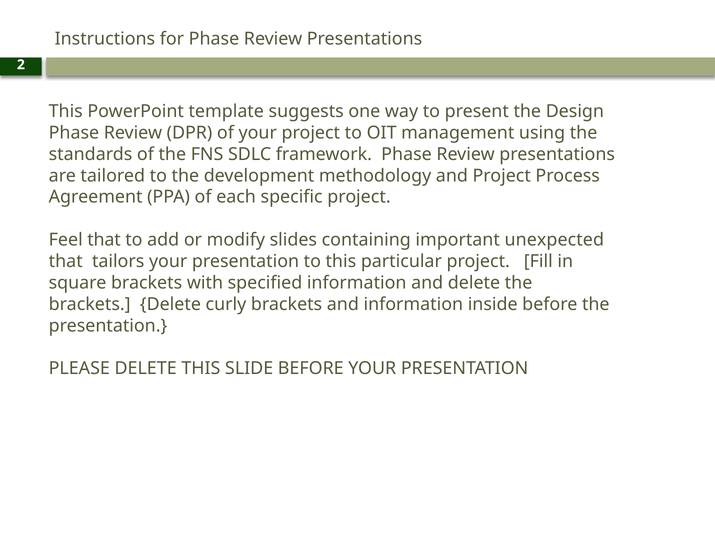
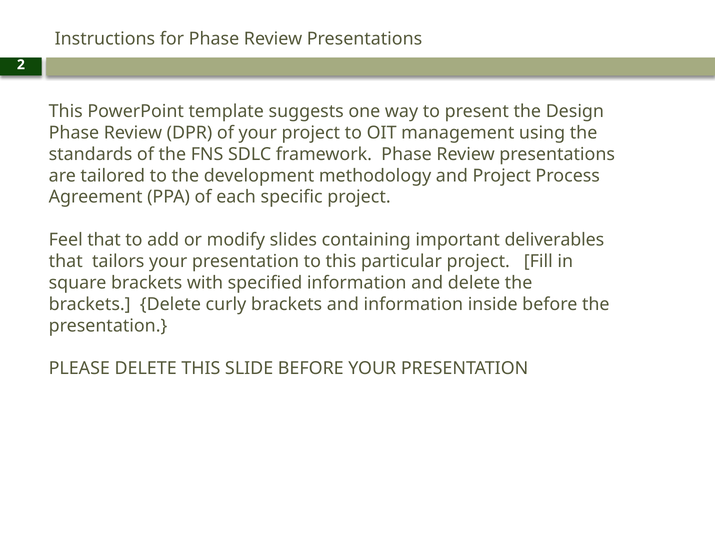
unexpected: unexpected -> deliverables
